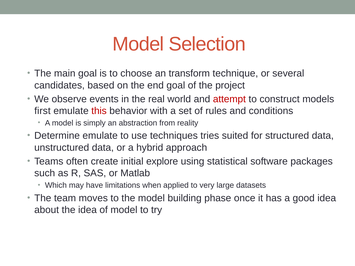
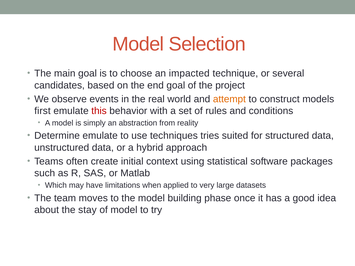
transform: transform -> impacted
attempt colour: red -> orange
explore: explore -> context
the idea: idea -> stay
